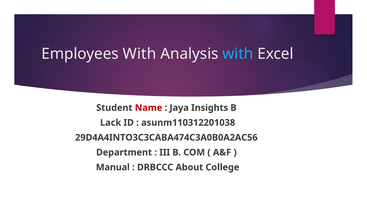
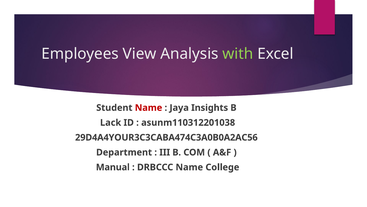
Employees With: With -> View
with at (238, 54) colour: light blue -> light green
29D4A4INTO3C3CABA474C3A0B0A2AC56: 29D4A4INTO3C3CABA474C3A0B0A2AC56 -> 29D4A4YOUR3C3CABA474C3A0B0A2AC56
DRBCCC About: About -> Name
